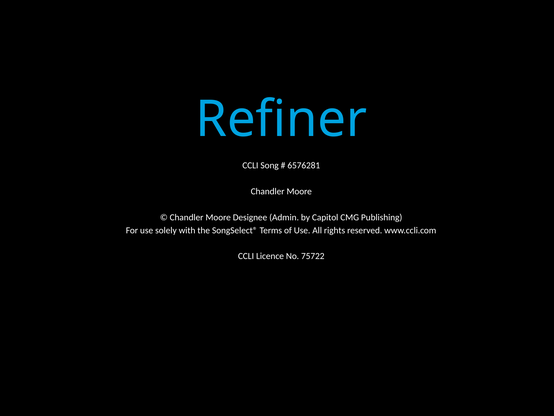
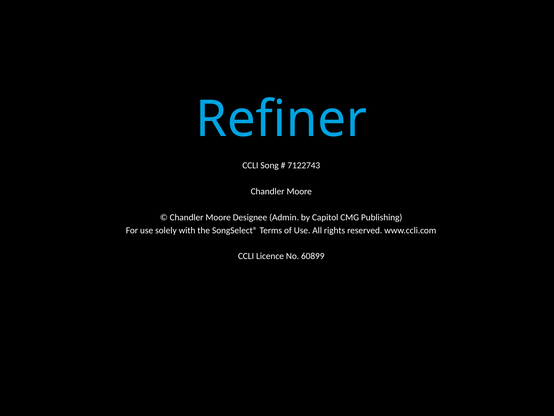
6576281: 6576281 -> 7122743
75722: 75722 -> 60899
